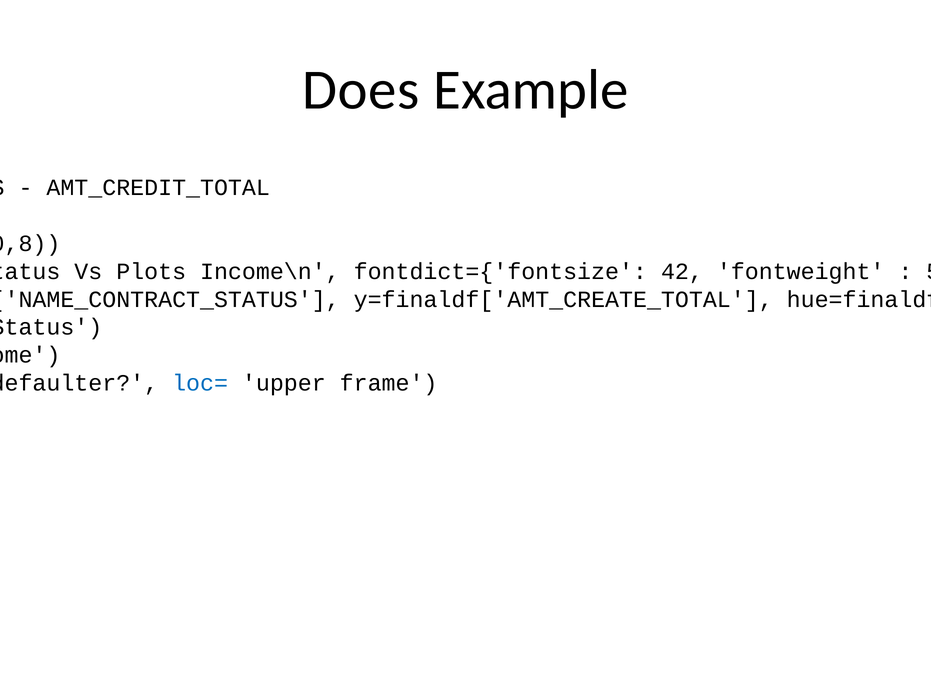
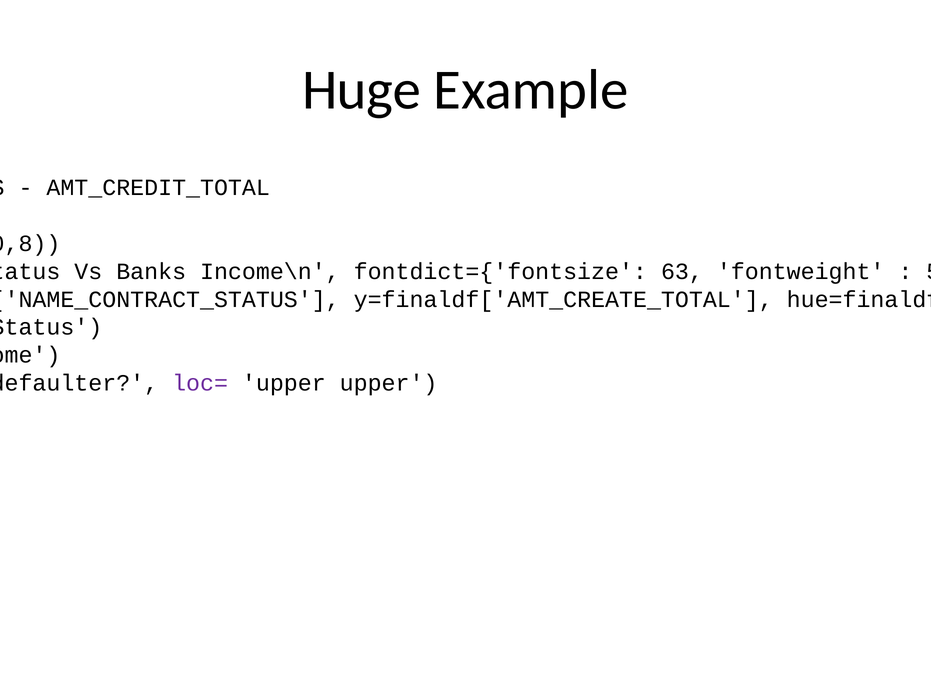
Does: Does -> Huge
Plots: Plots -> Banks
42: 42 -> 63
loc= colour: blue -> purple
upper frame: frame -> upper
